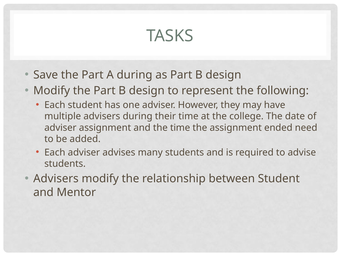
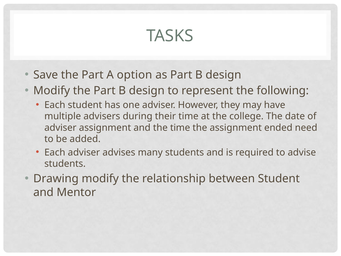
A during: during -> option
Advisers at (56, 179): Advisers -> Drawing
